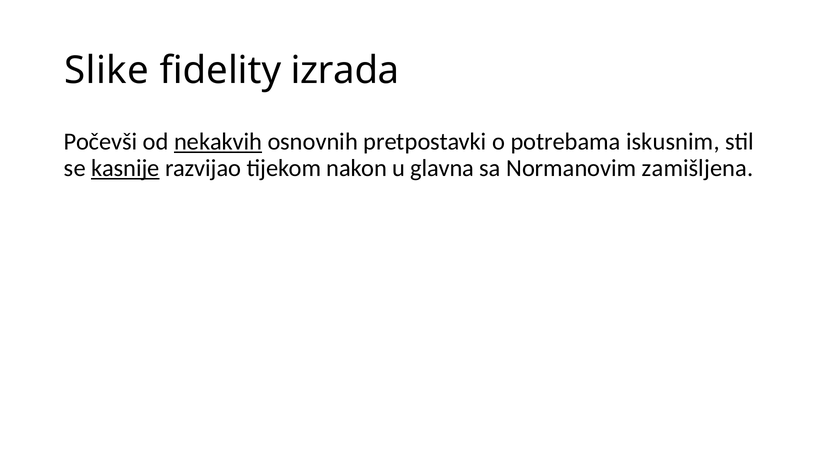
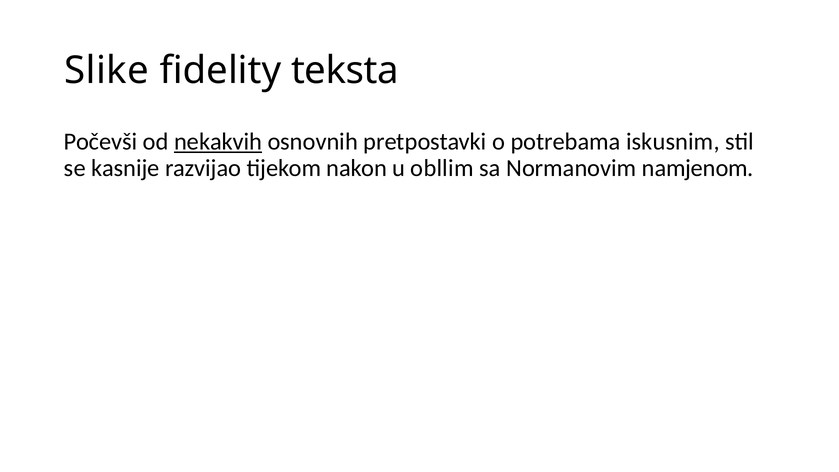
izrada: izrada -> teksta
kasnije underline: present -> none
glavna: glavna -> obllim
zamišljena: zamišljena -> namjenom
